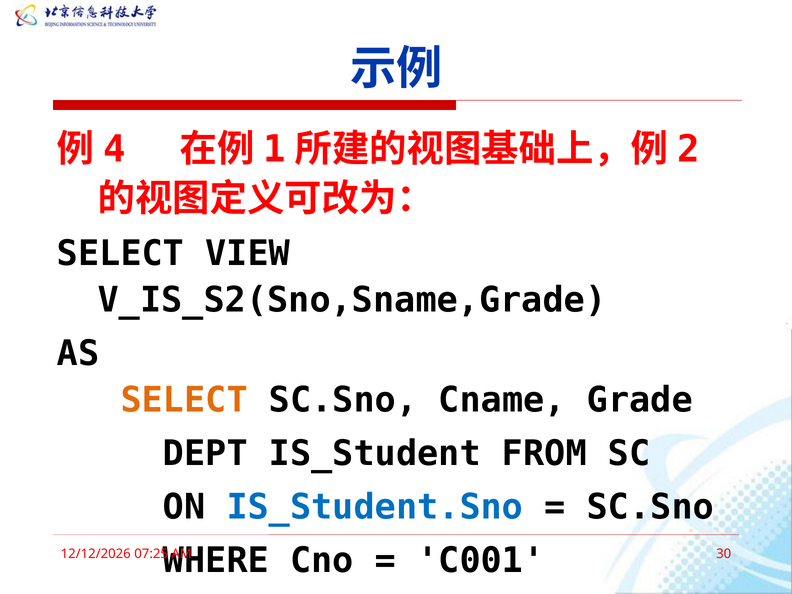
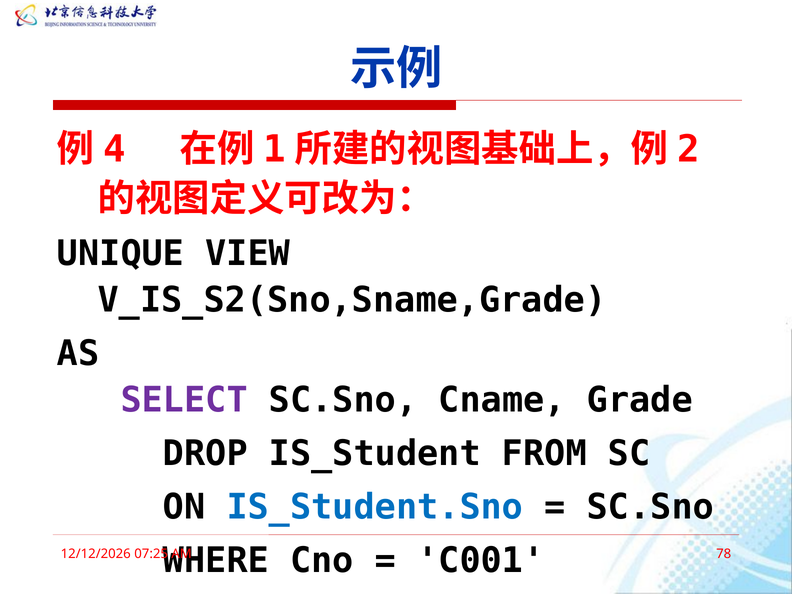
SELECT at (121, 254): SELECT -> UNIQUE
SELECT at (184, 400) colour: orange -> purple
DEPT: DEPT -> DROP
30: 30 -> 78
